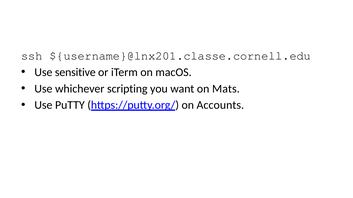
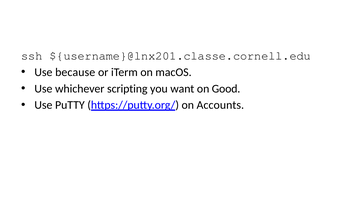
sensitive: sensitive -> because
Mats: Mats -> Good
